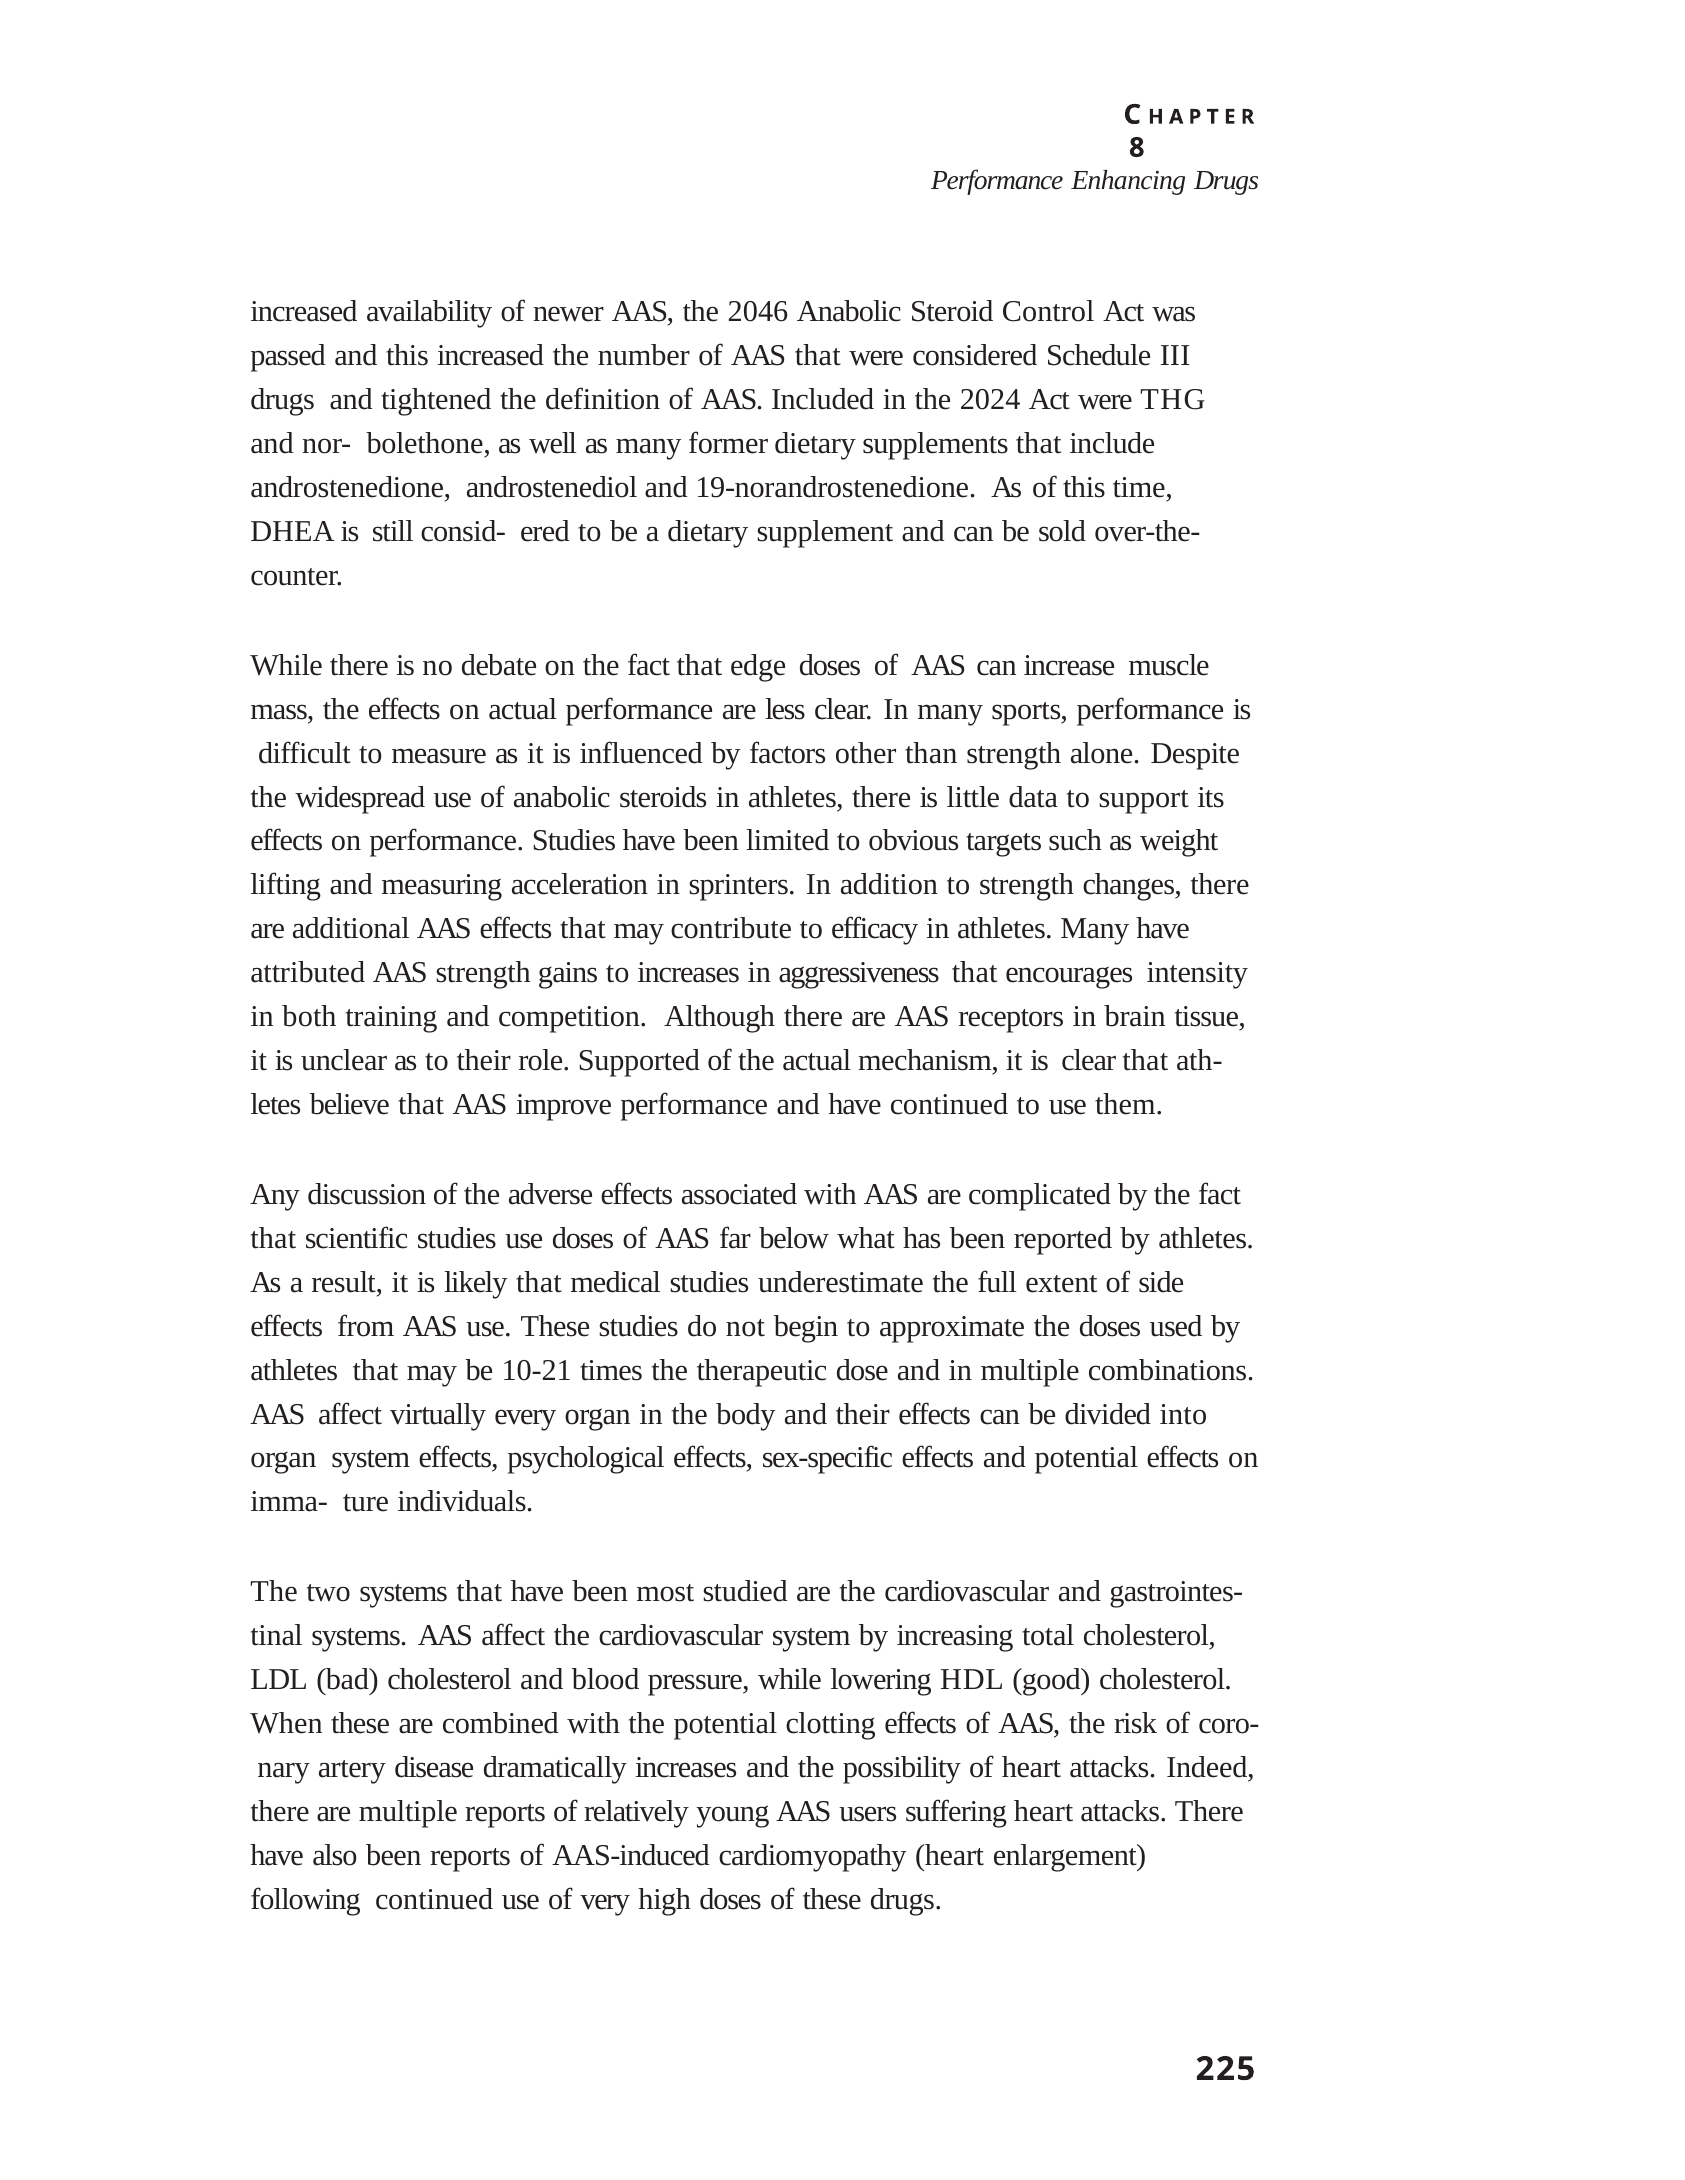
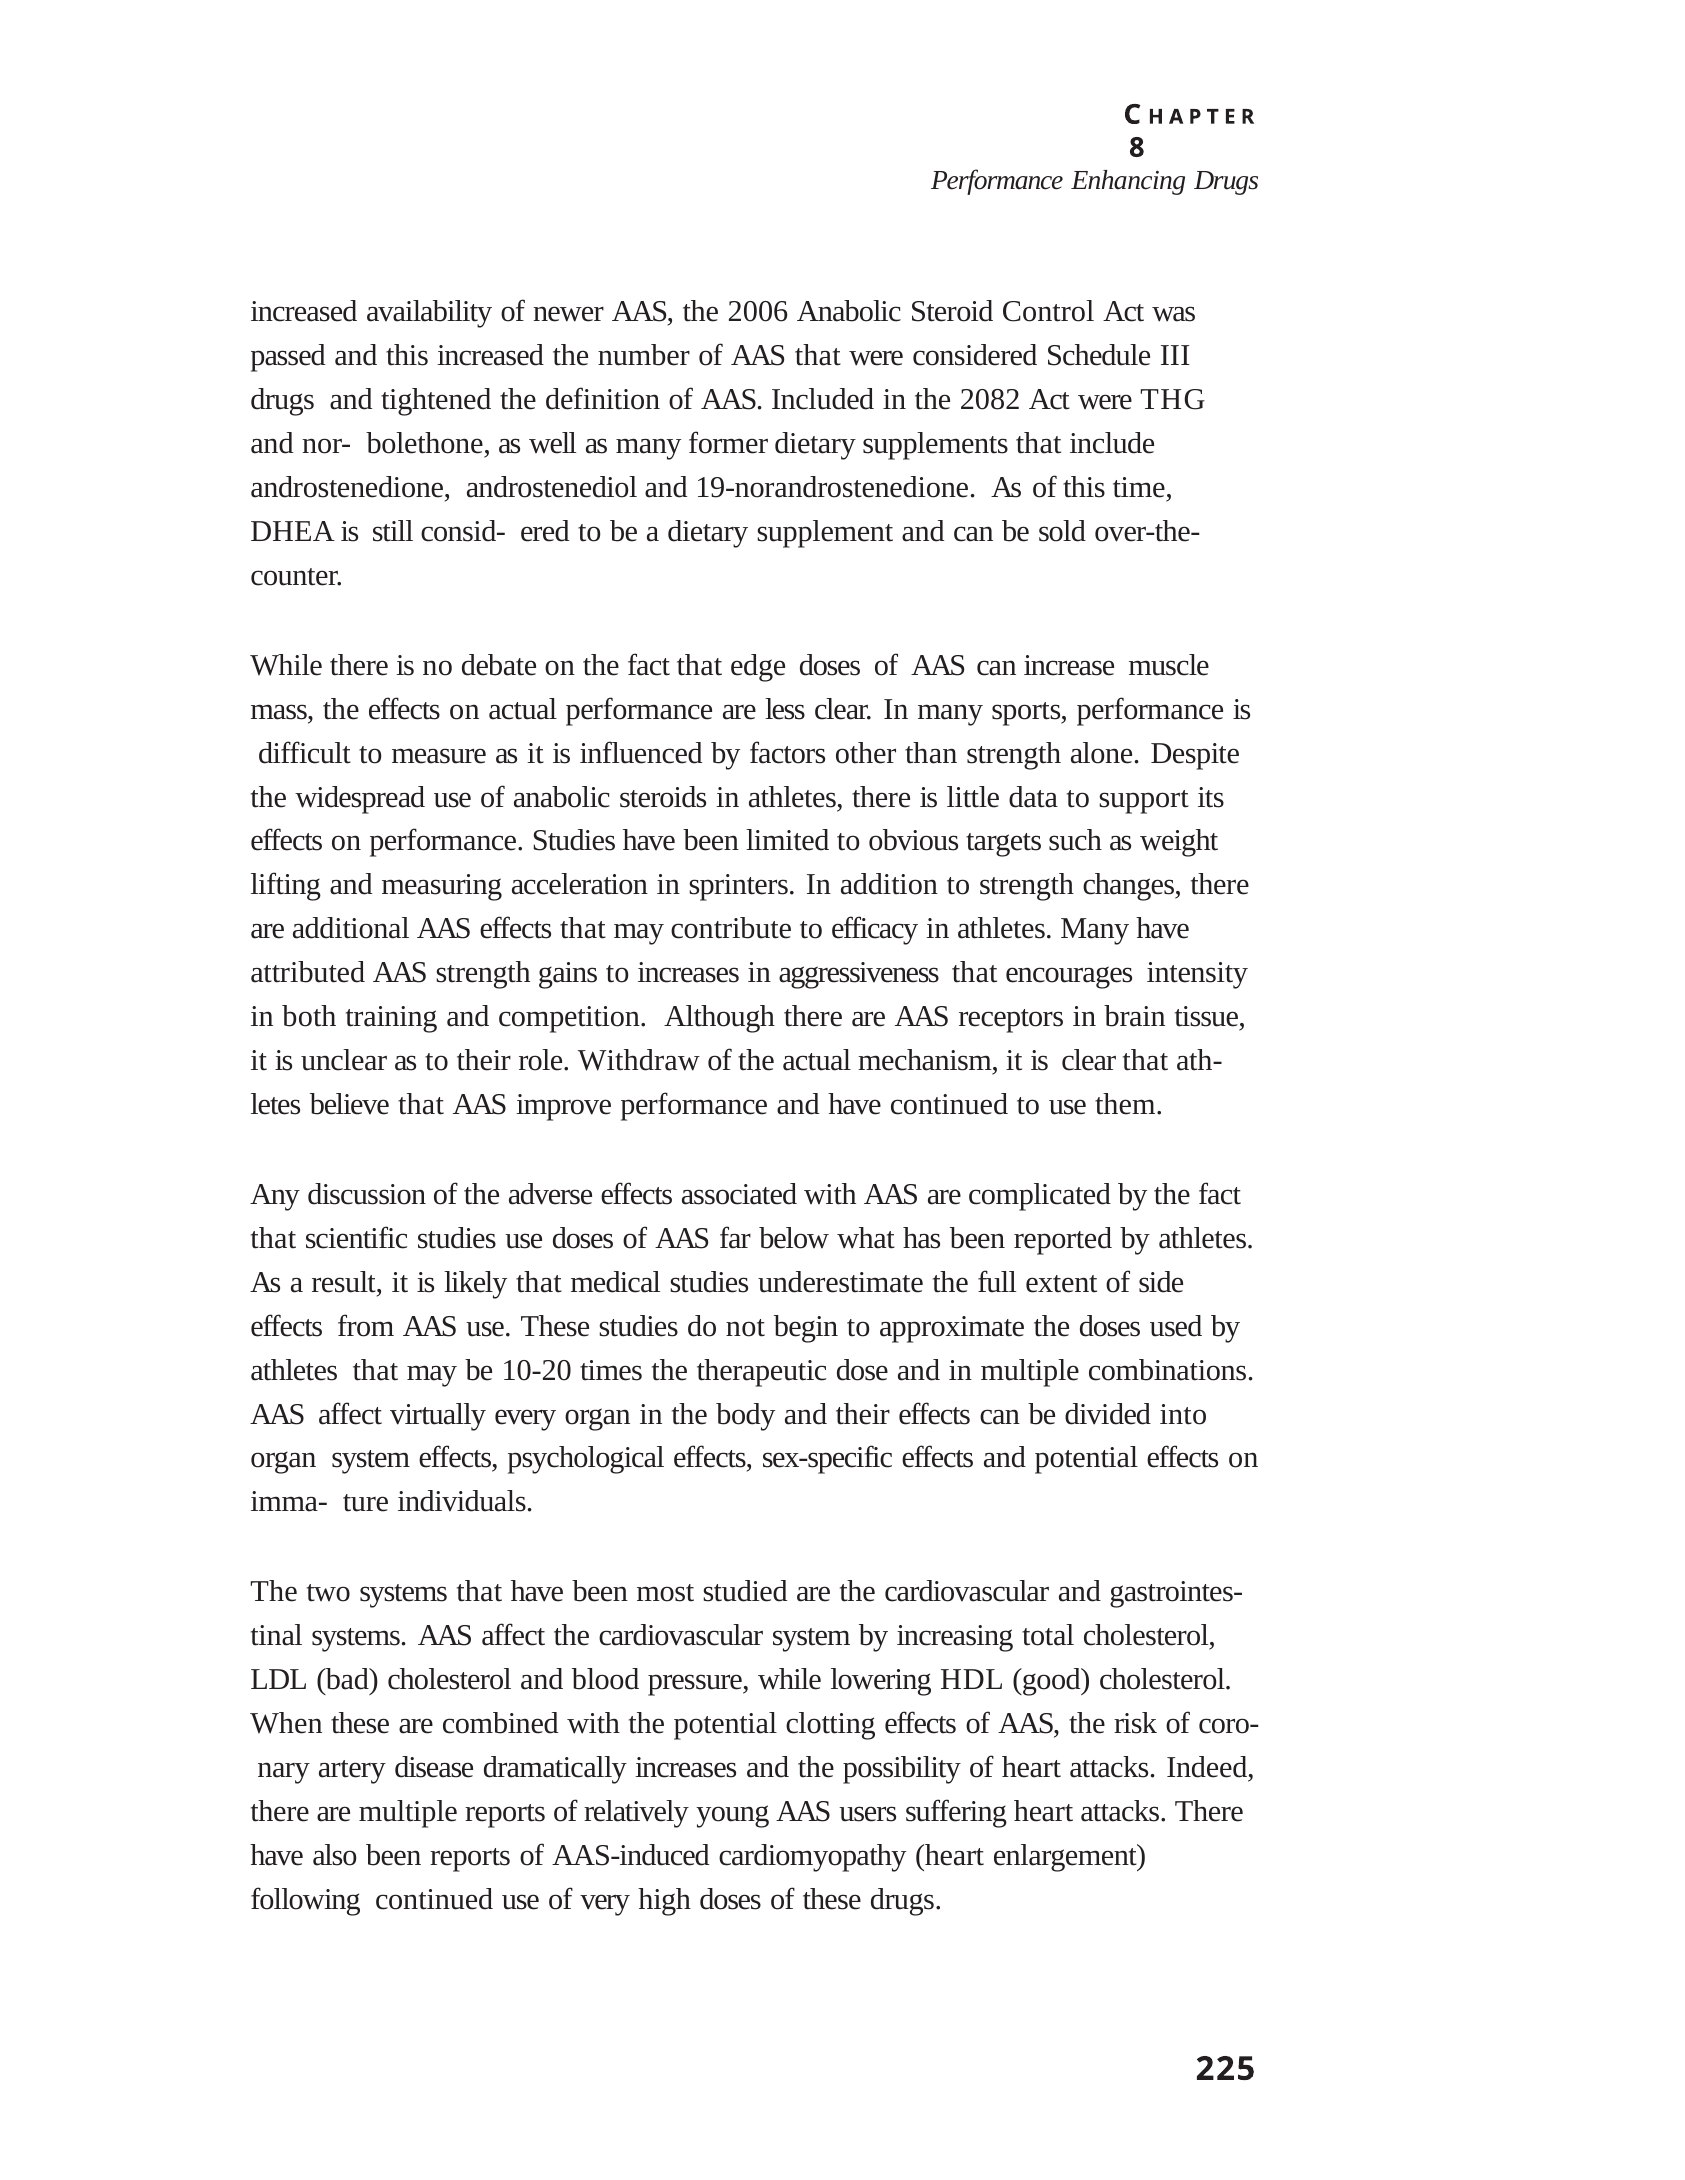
2046: 2046 -> 2006
2024: 2024 -> 2082
Supported: Supported -> Withdraw
10-21: 10-21 -> 10-20
